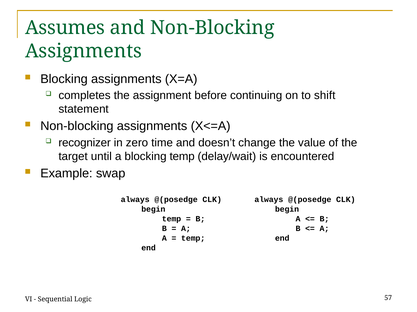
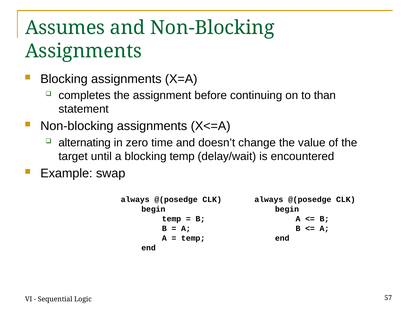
shift: shift -> than
recognizer: recognizer -> alternating
